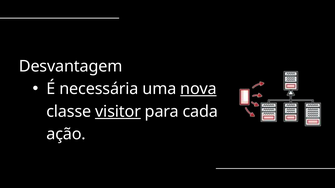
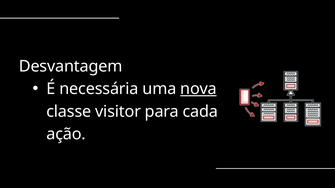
visitor underline: present -> none
